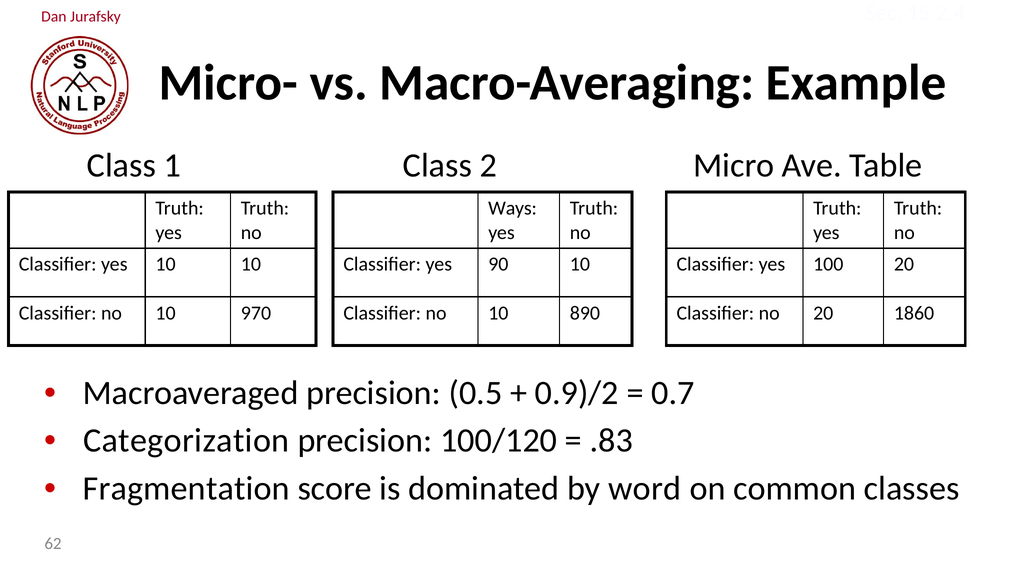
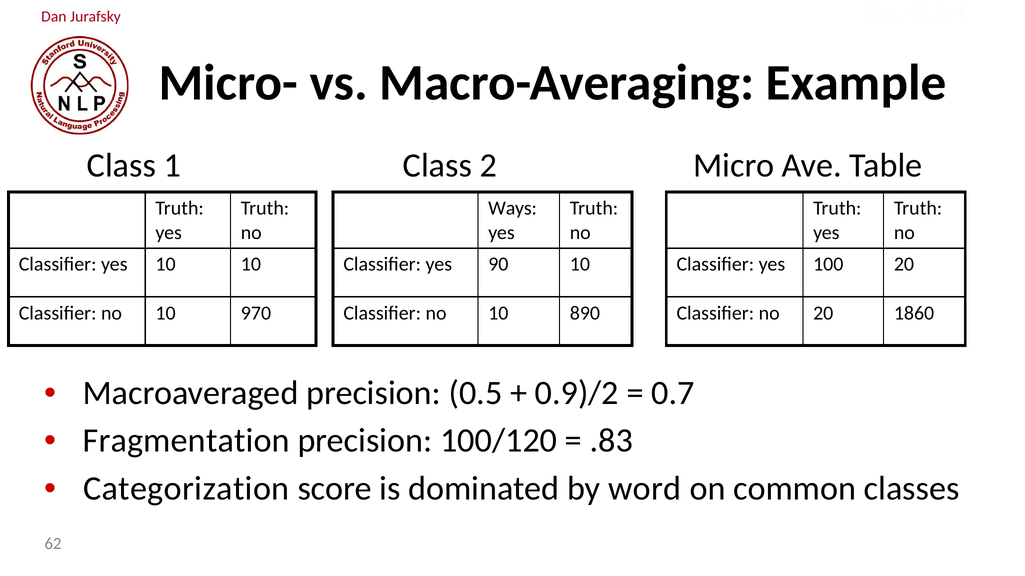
Categorization: Categorization -> Fragmentation
Fragmentation: Fragmentation -> Categorization
